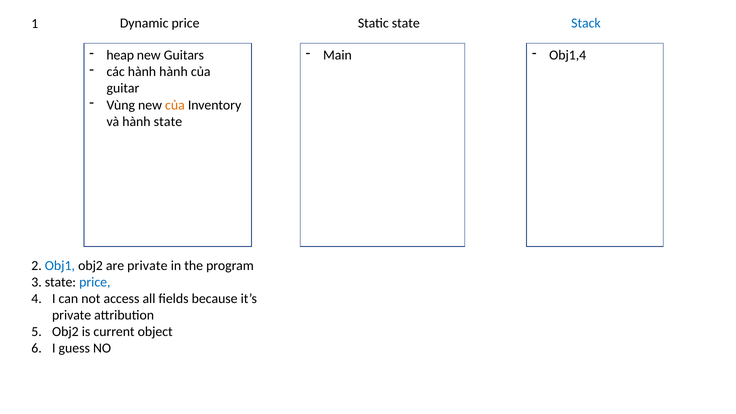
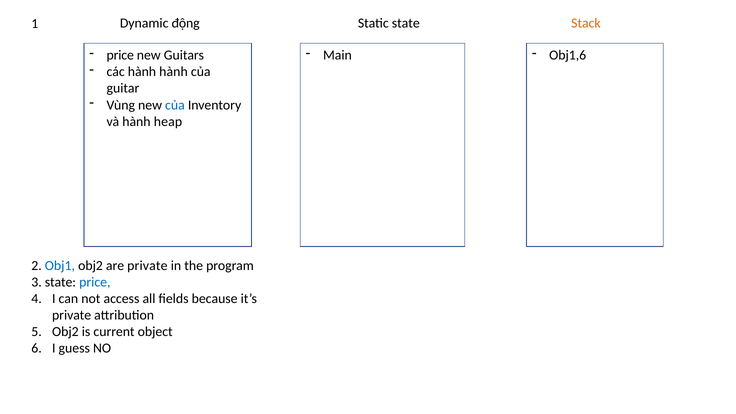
Stack colour: blue -> orange
Dynamic price: price -> động
heap at (120, 55): heap -> price
Obj1,4: Obj1,4 -> Obj1,6
của at (175, 105) colour: orange -> blue
hành state: state -> heap
